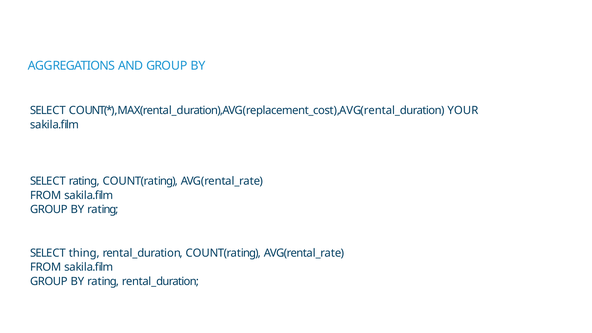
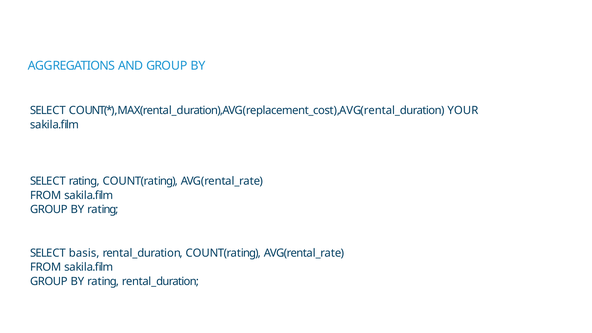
thing: thing -> basis
